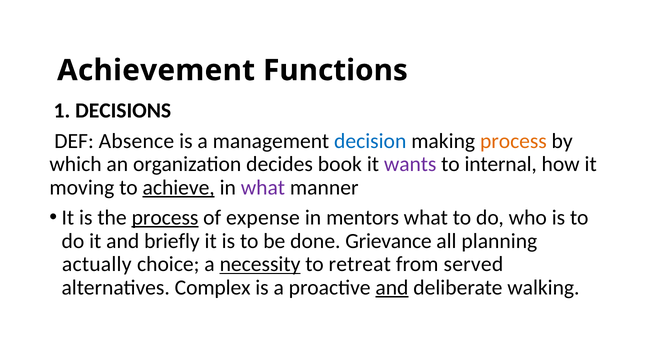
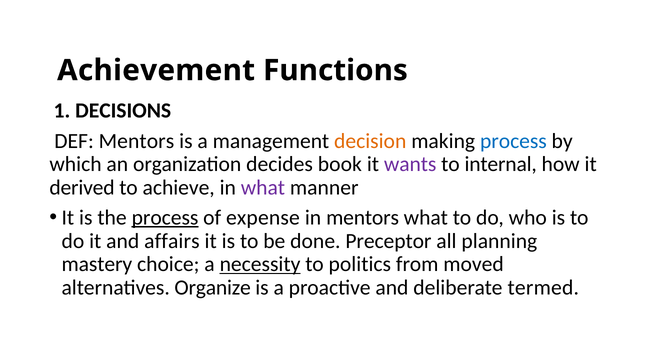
DEF Absence: Absence -> Mentors
decision colour: blue -> orange
process at (513, 141) colour: orange -> blue
moving: moving -> derived
achieve underline: present -> none
briefly: briefly -> affairs
Grievance: Grievance -> Preceptor
actually: actually -> mastery
retreat: retreat -> politics
served: served -> moved
Complex: Complex -> Organize
and at (392, 288) underline: present -> none
walking: walking -> termed
